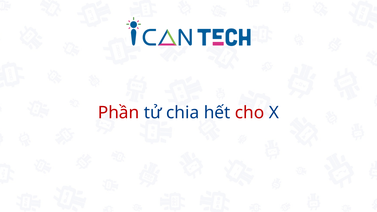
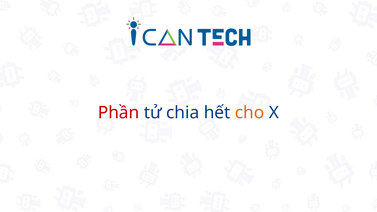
cho colour: red -> orange
